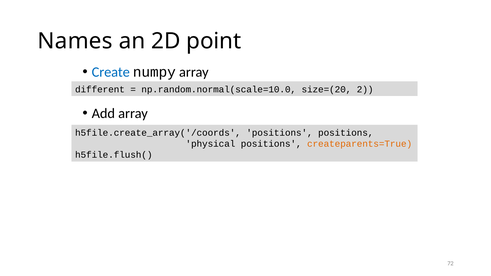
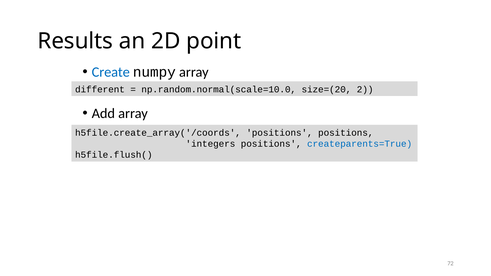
Names: Names -> Results
physical: physical -> integers
createparents=True colour: orange -> blue
